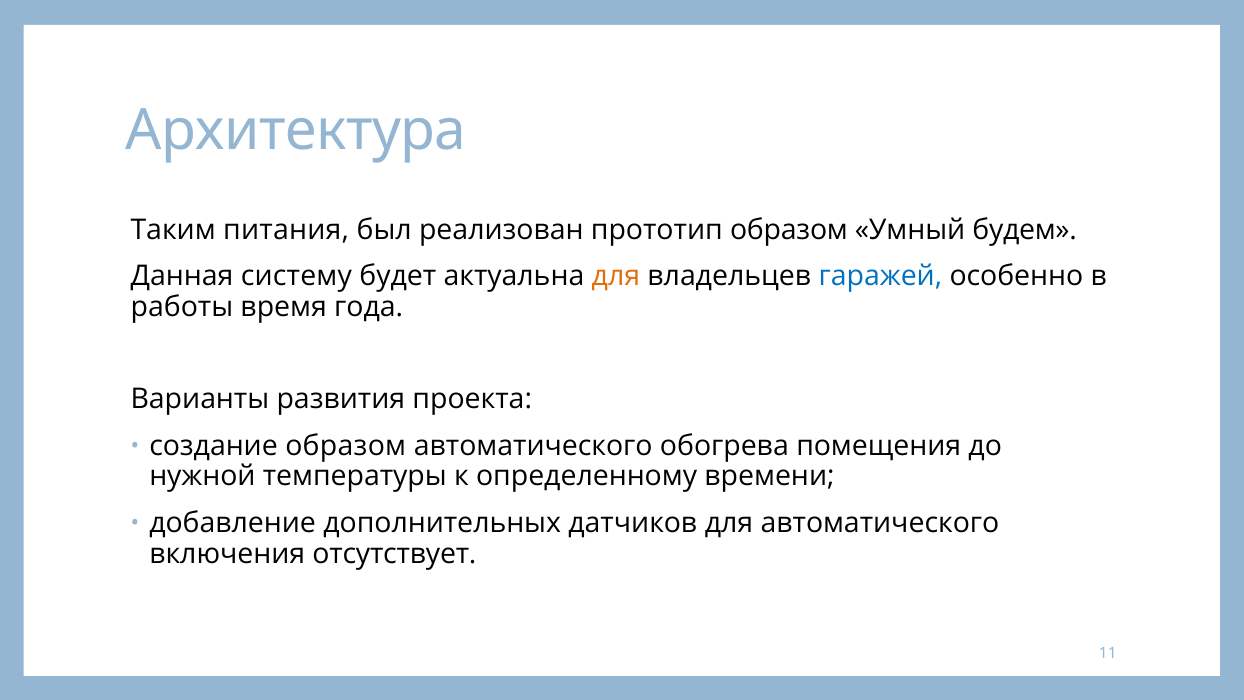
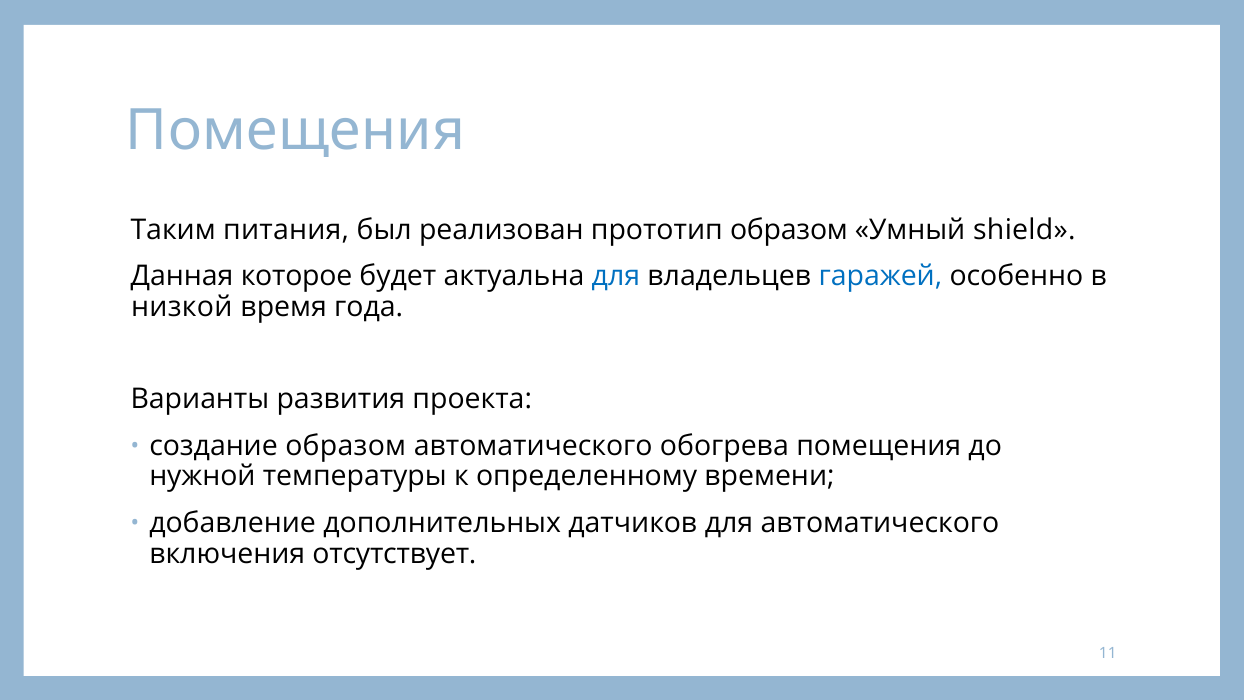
Архитектура at (296, 131): Архитектура -> Помещения
будем: будем -> shield
систему: систему -> которое
для at (616, 276) colour: orange -> blue
работы: работы -> низкой
